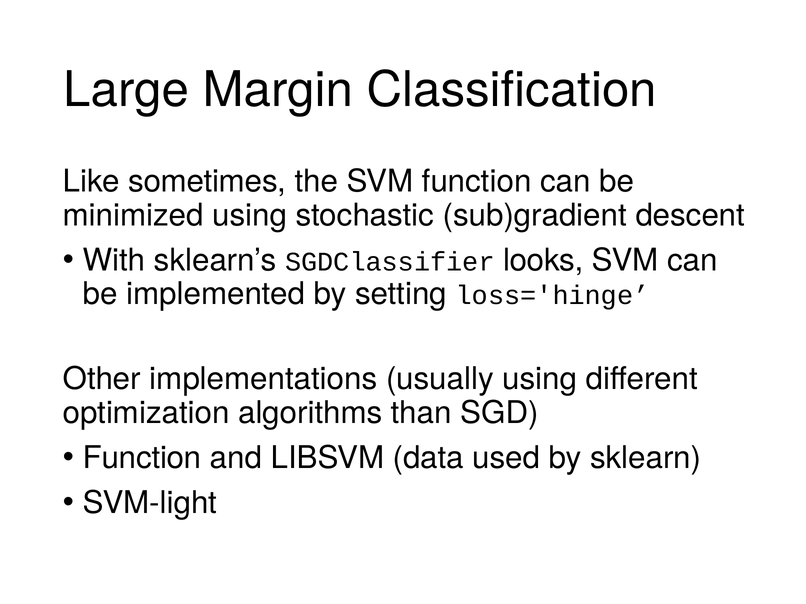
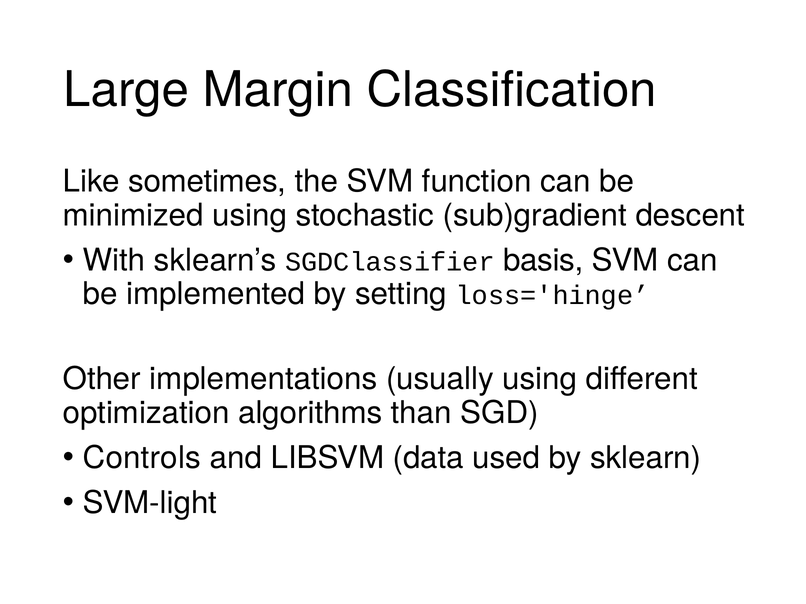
looks: looks -> basis
Function at (142, 458): Function -> Controls
